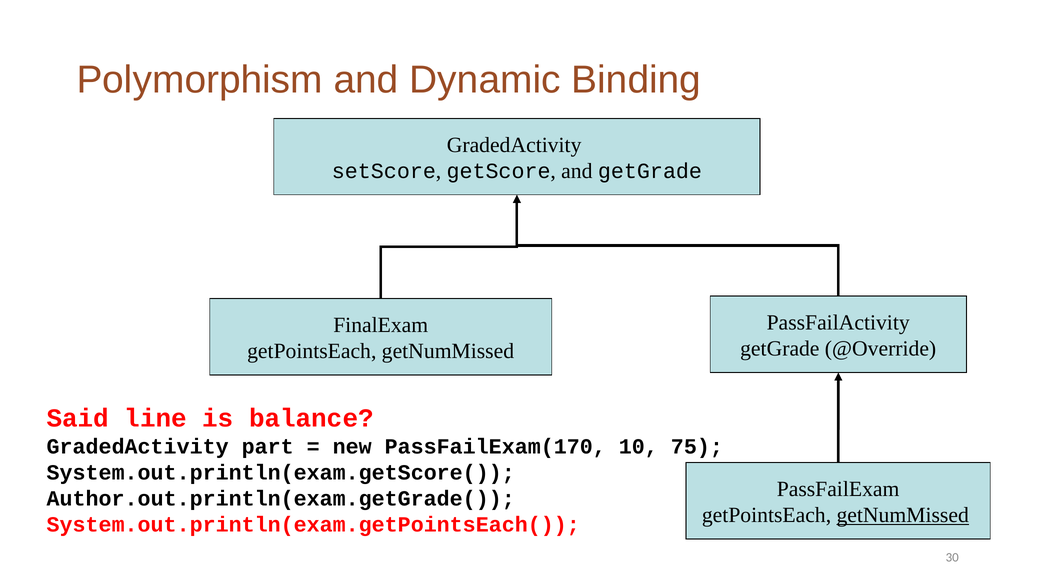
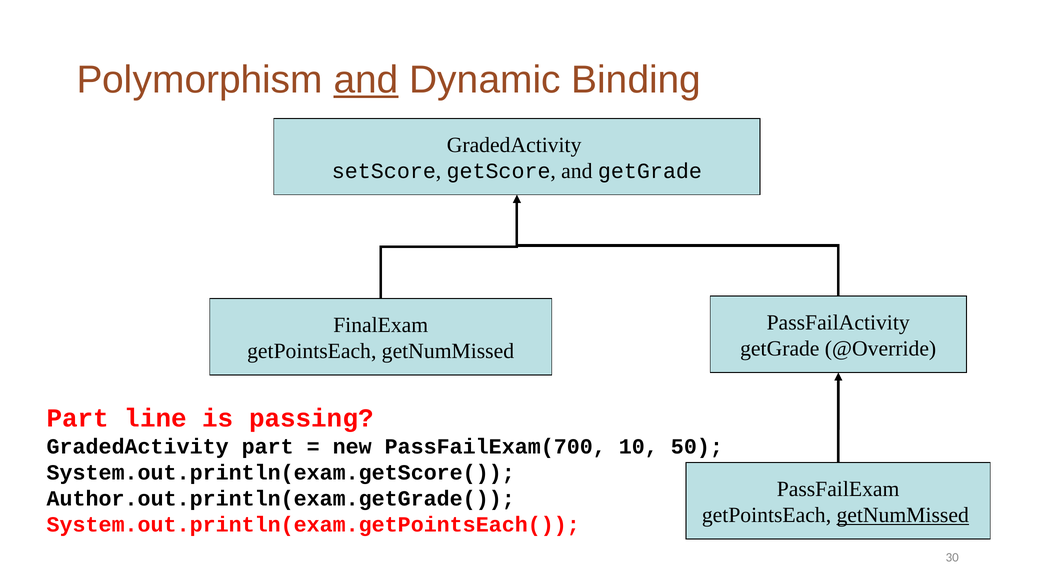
and at (366, 80) underline: none -> present
Said at (78, 418): Said -> Part
balance: balance -> passing
PassFailExam(170: PassFailExam(170 -> PassFailExam(700
75: 75 -> 50
